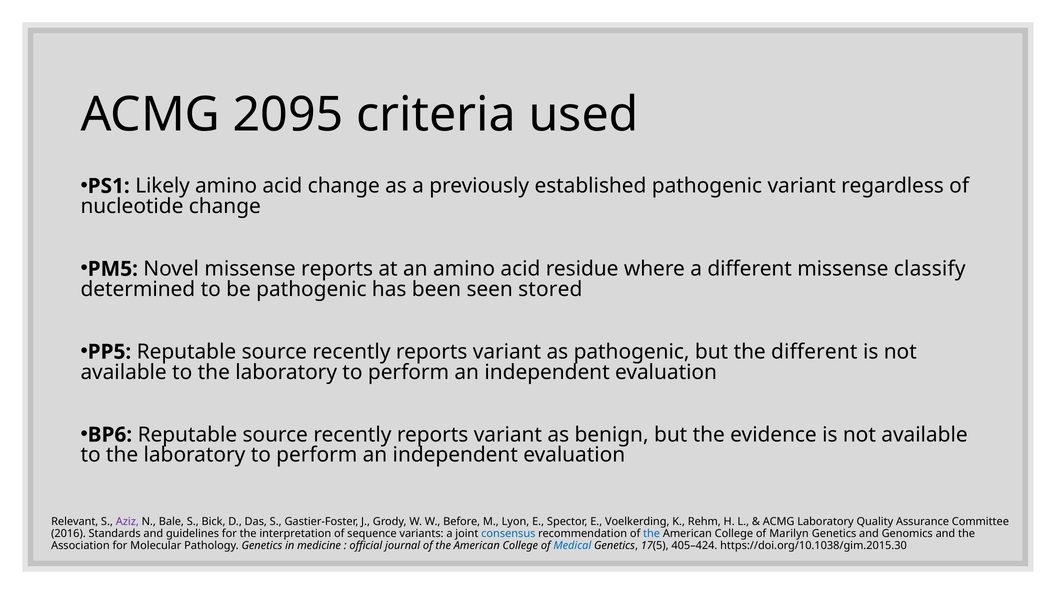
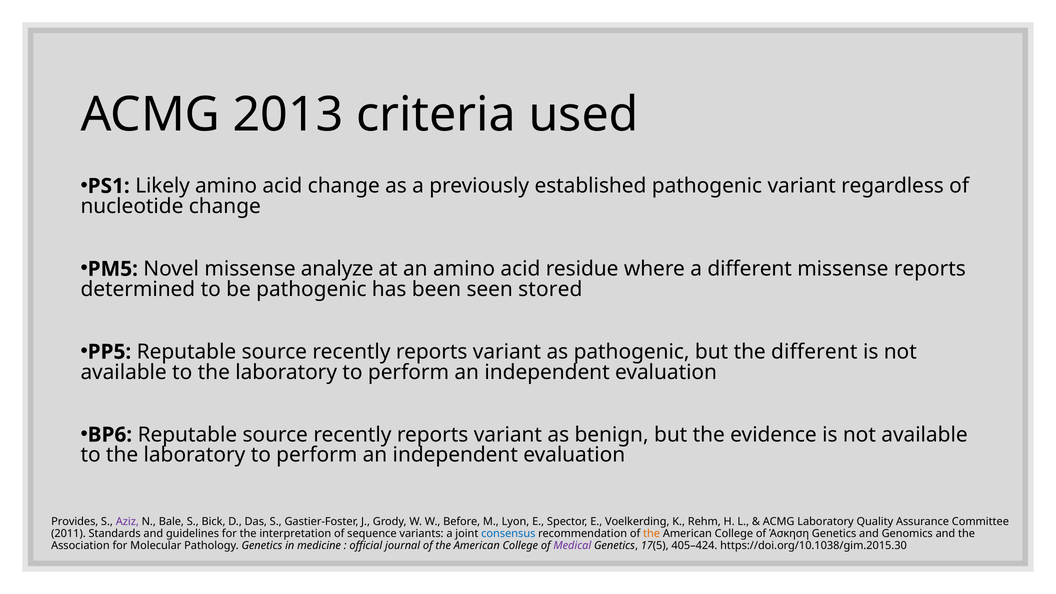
2095: 2095 -> 2013
missense reports: reports -> analyze
missense classify: classify -> reports
Relevant: Relevant -> Provides
2016: 2016 -> 2011
the at (652, 534) colour: blue -> orange
Marilyn: Marilyn -> Άσκηση
Medical colour: blue -> purple
